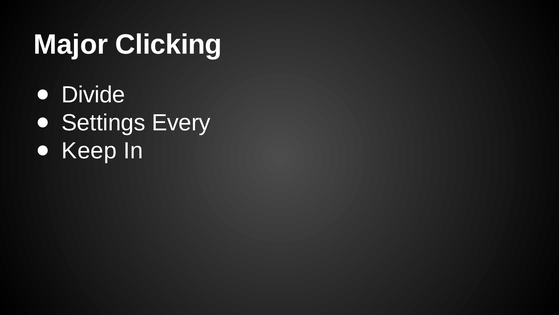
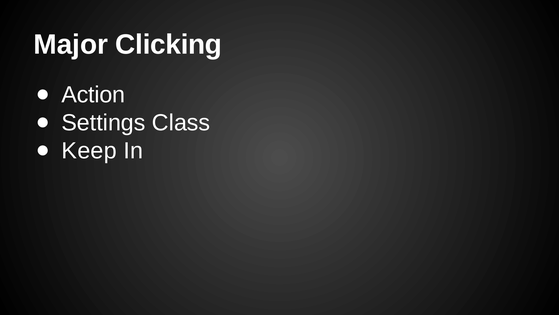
Divide: Divide -> Action
Every: Every -> Class
